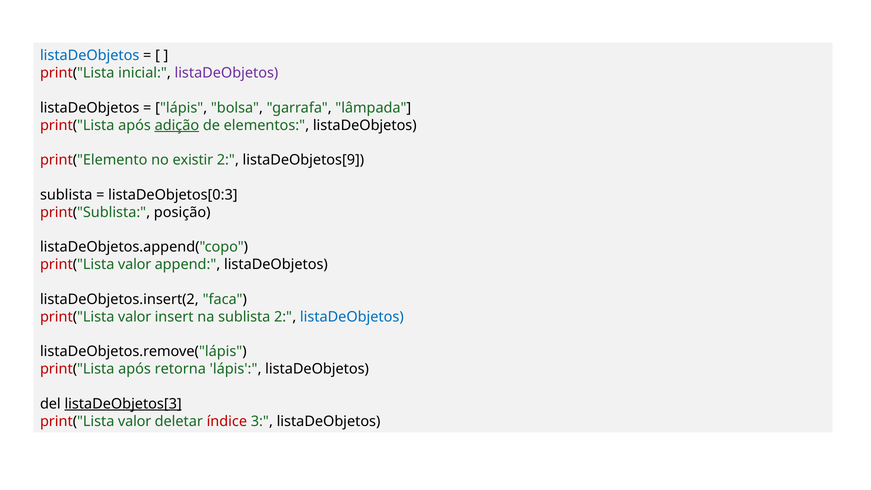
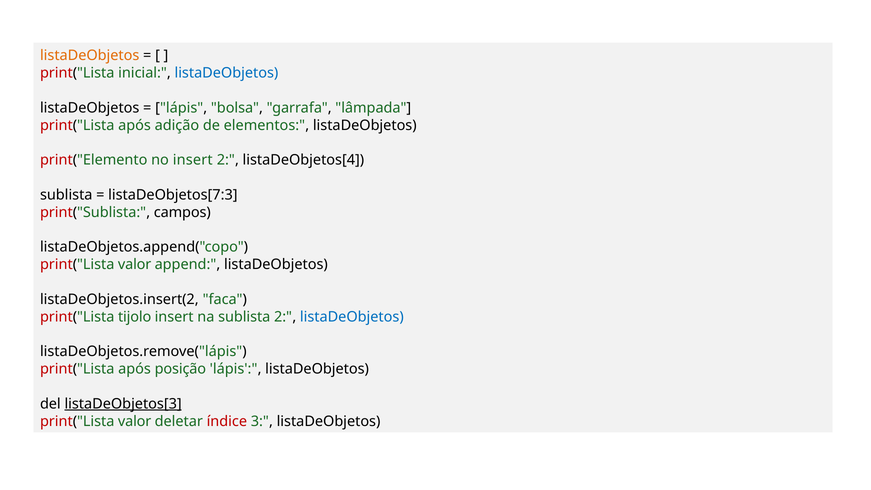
listaDeObjetos at (90, 56) colour: blue -> orange
listaDeObjetos at (226, 73) colour: purple -> blue
adição underline: present -> none
no existir: existir -> insert
listaDeObjetos[9: listaDeObjetos[9 -> listaDeObjetos[4
listaDeObjetos[0:3: listaDeObjetos[0:3 -> listaDeObjetos[7:3
posição: posição -> campos
valor at (135, 317): valor -> tijolo
retorna: retorna -> posição
